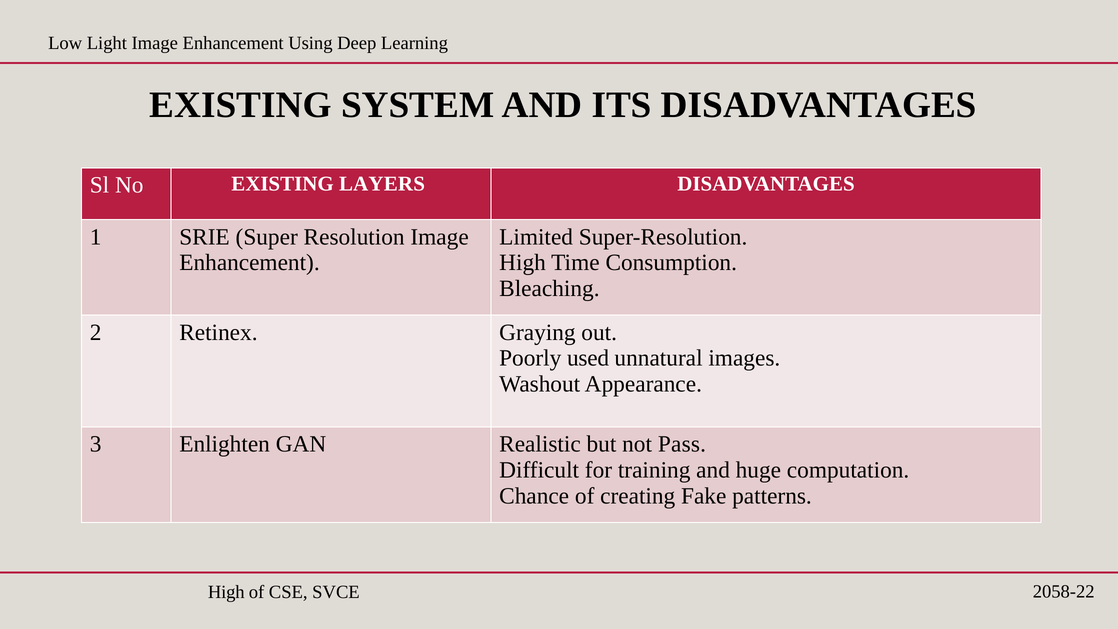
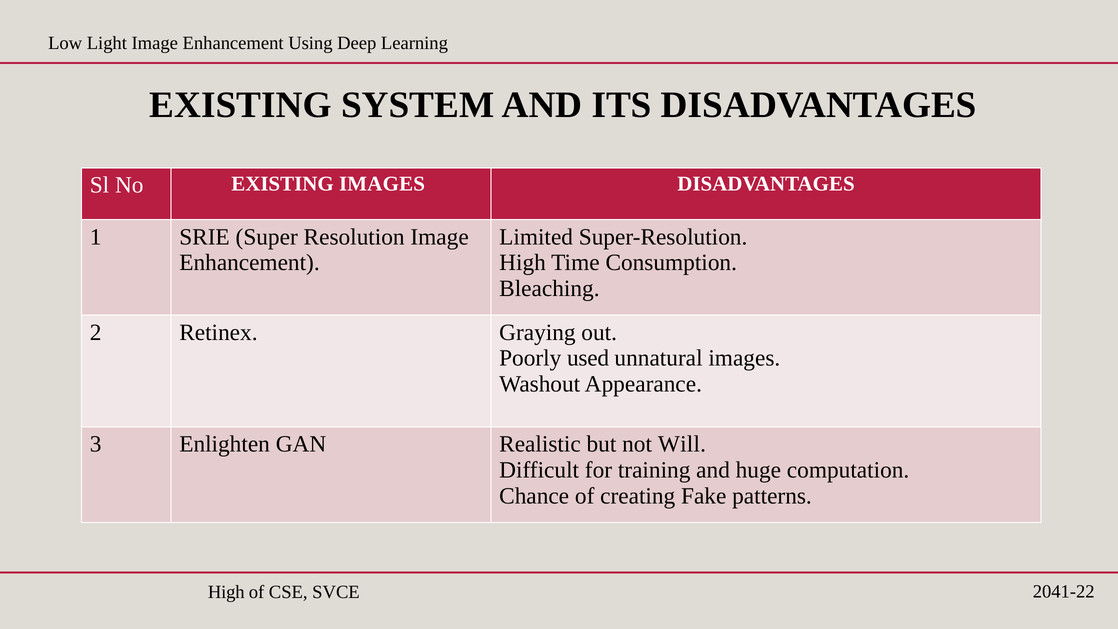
EXISTING LAYERS: LAYERS -> IMAGES
Pass: Pass -> Will
2058-22: 2058-22 -> 2041-22
